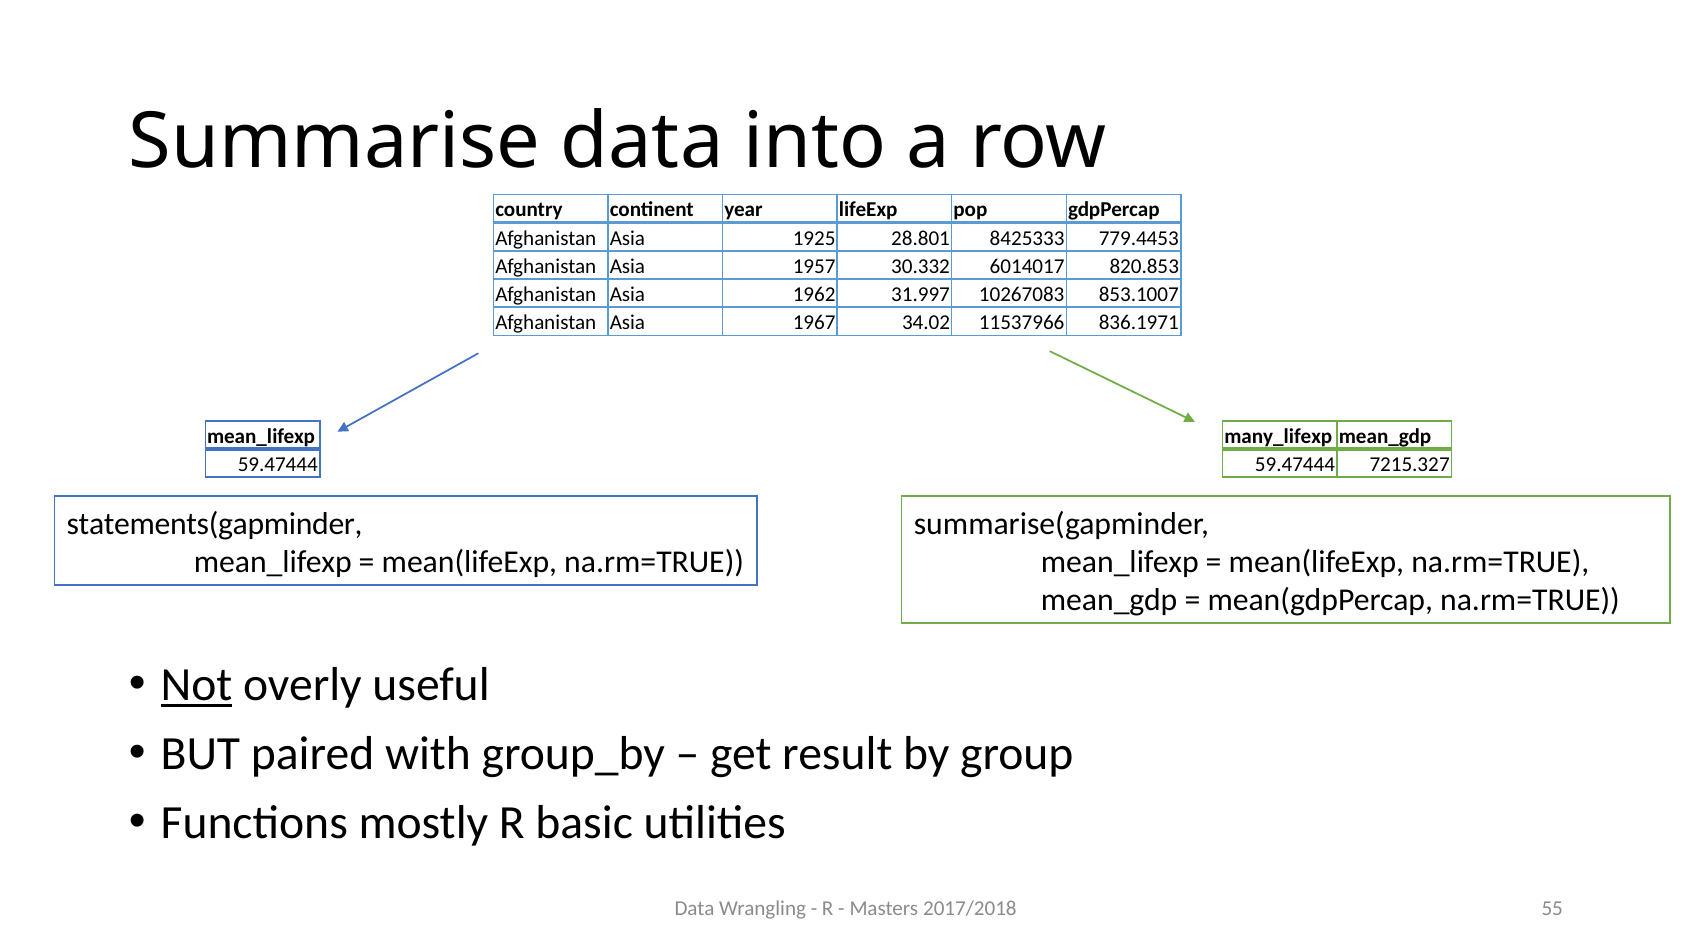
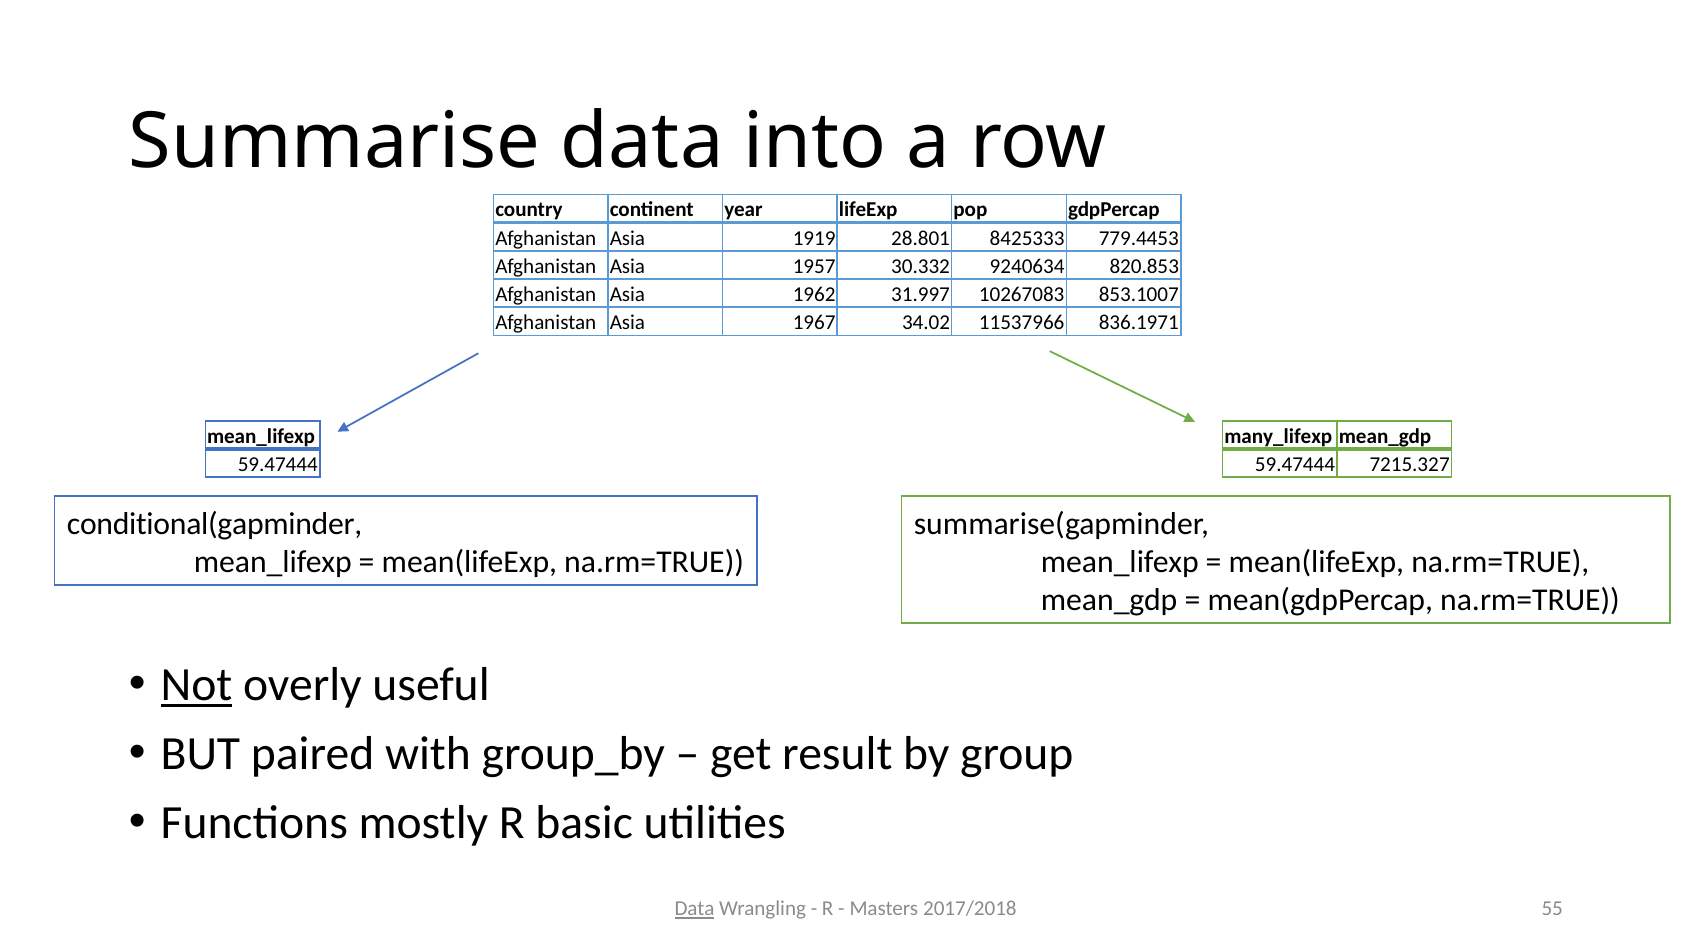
1925: 1925 -> 1919
6014017: 6014017 -> 9240634
statements(gapminder: statements(gapminder -> conditional(gapminder
Data at (694, 909) underline: none -> present
